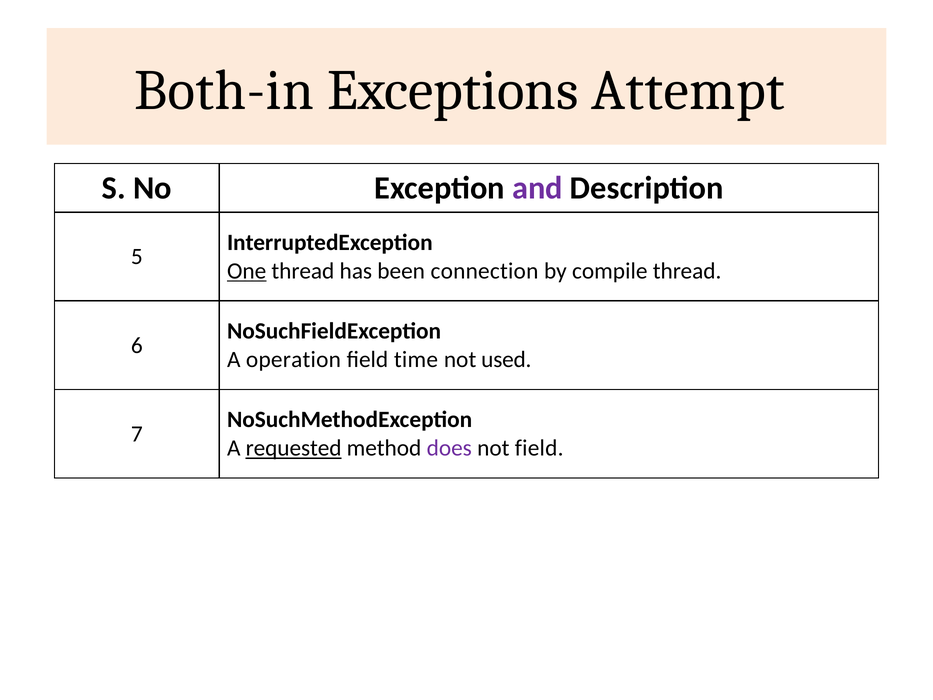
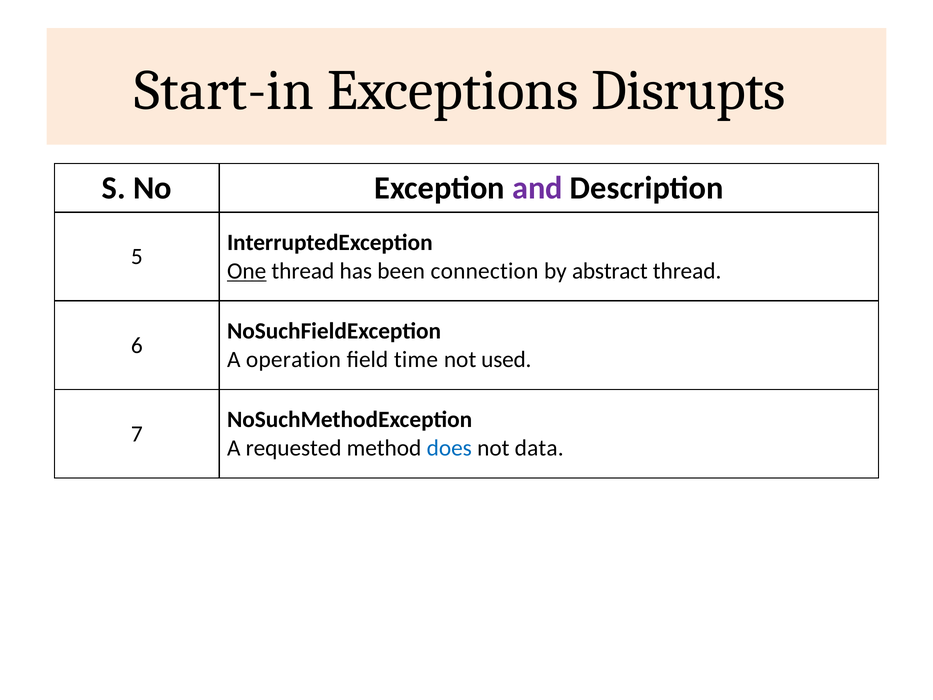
Both-in: Both-in -> Start-in
Attempt: Attempt -> Disrupts
compile: compile -> abstract
requested underline: present -> none
does colour: purple -> blue
not field: field -> data
